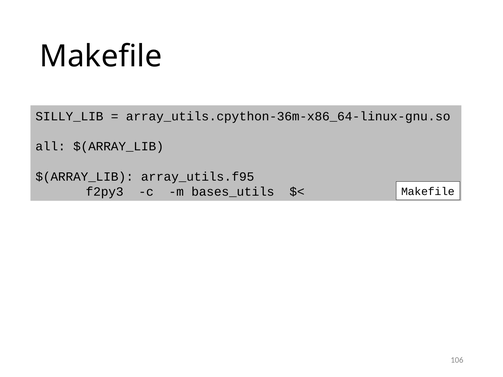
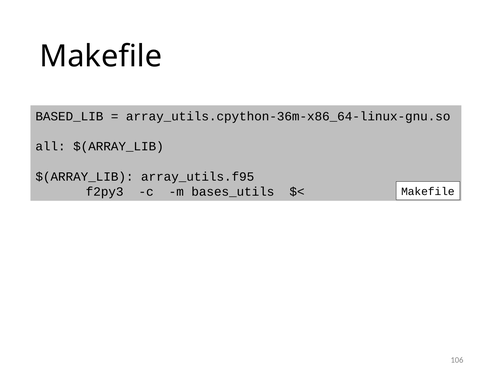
SILLY_LIB: SILLY_LIB -> BASED_LIB
